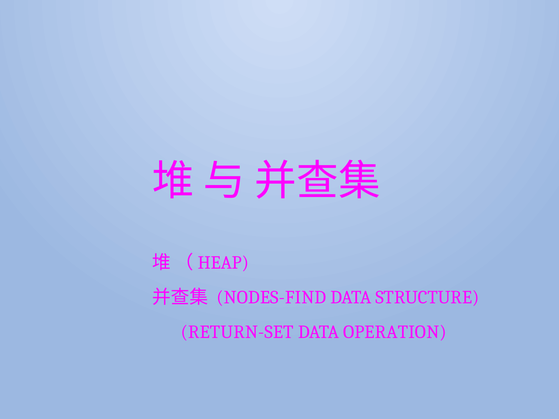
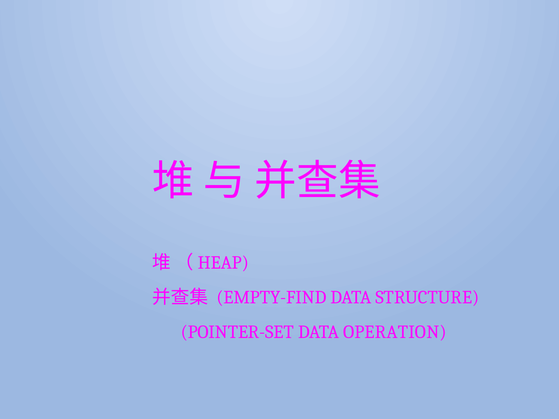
NODES-FIND: NODES-FIND -> EMPTY-FIND
RETURN-SET: RETURN-SET -> POINTER-SET
